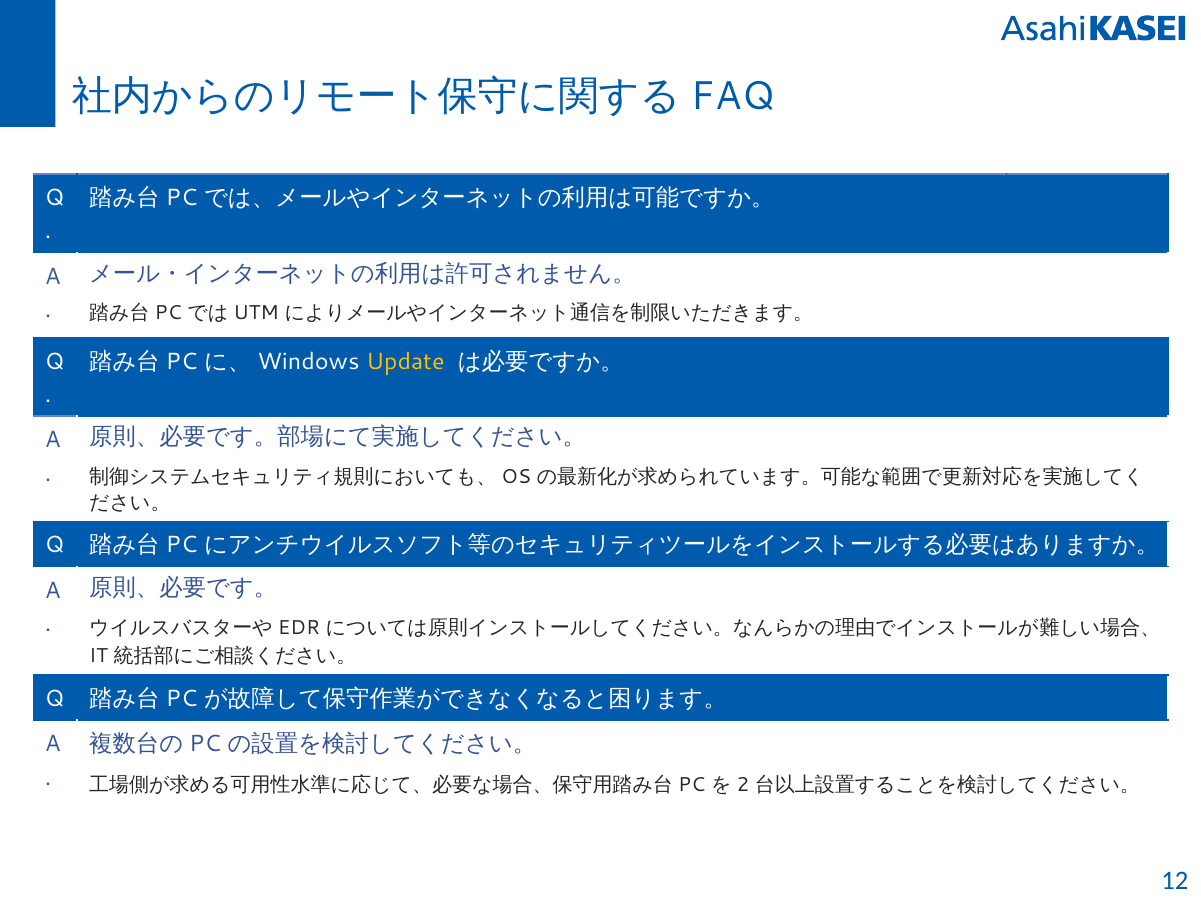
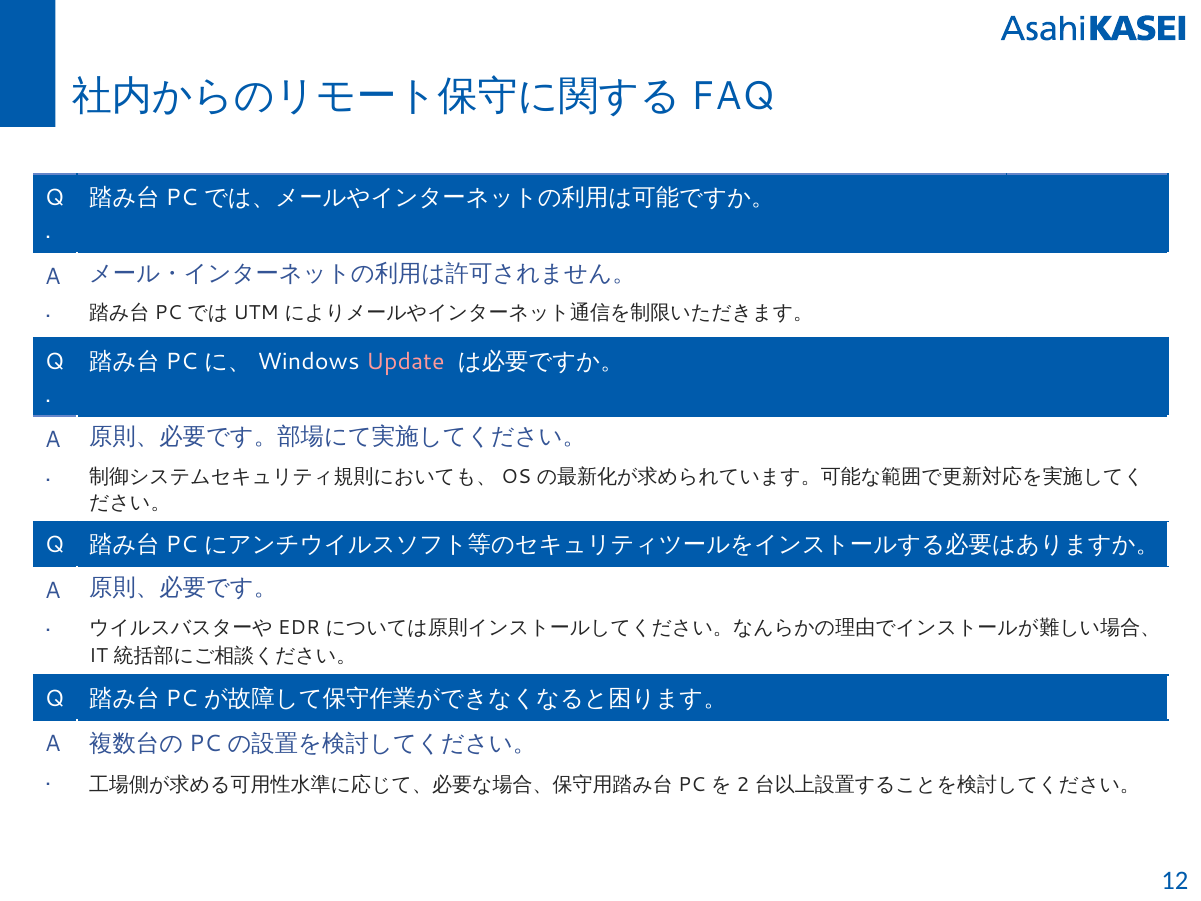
Update colour: yellow -> pink
